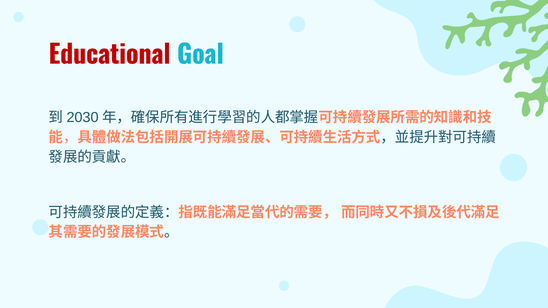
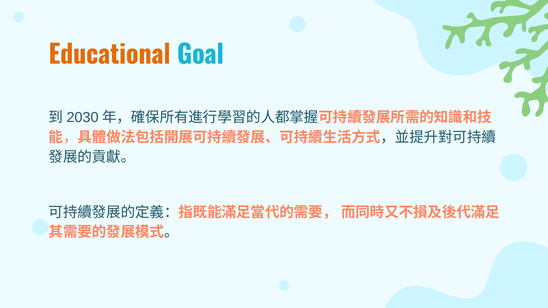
Educational colour: red -> orange
